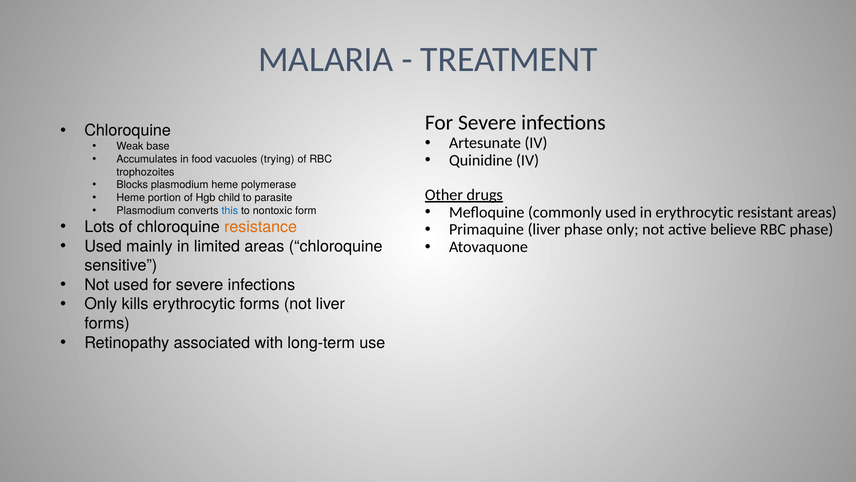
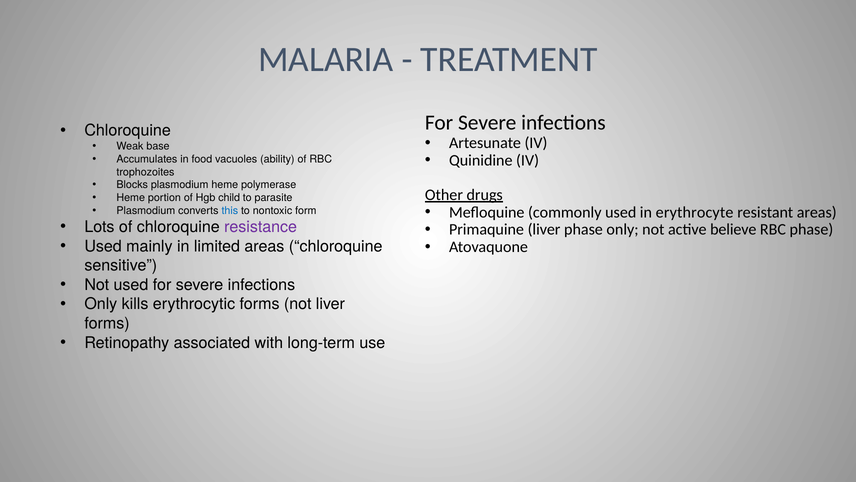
trying: trying -> ability
in erythrocytic: erythrocytic -> erythrocyte
resistance colour: orange -> purple
